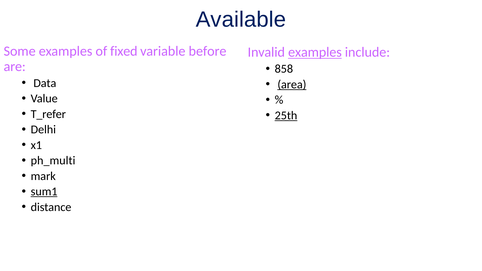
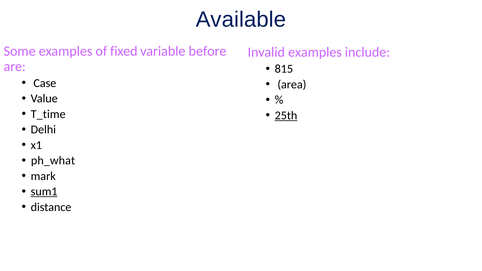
examples at (315, 52) underline: present -> none
858: 858 -> 815
Data: Data -> Case
area underline: present -> none
T_refer: T_refer -> T_time
ph_multi: ph_multi -> ph_what
